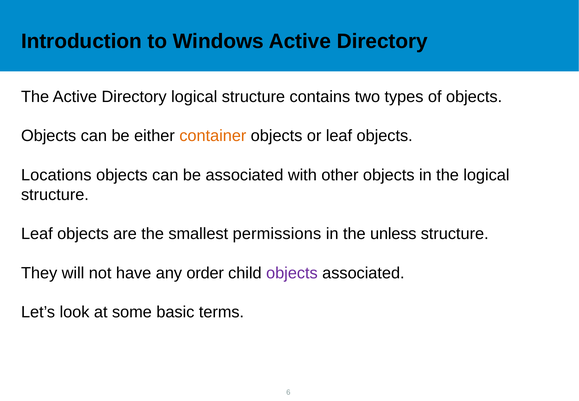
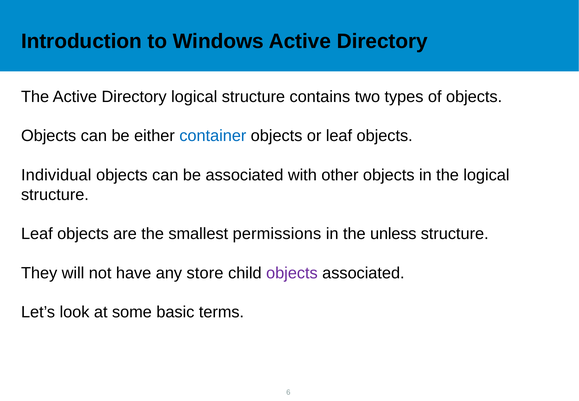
container colour: orange -> blue
Locations: Locations -> Individual
order: order -> store
